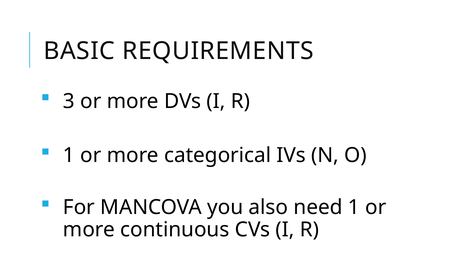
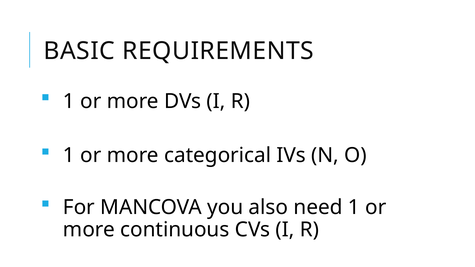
3 at (69, 101): 3 -> 1
